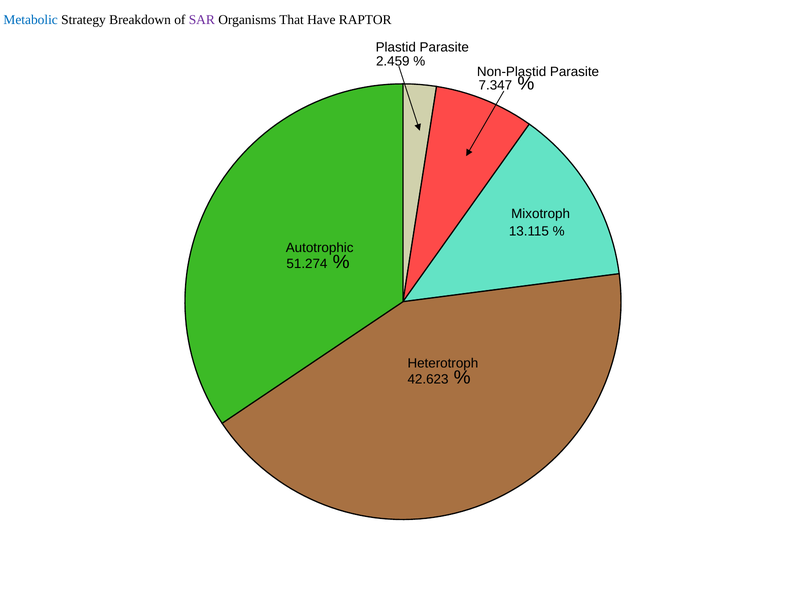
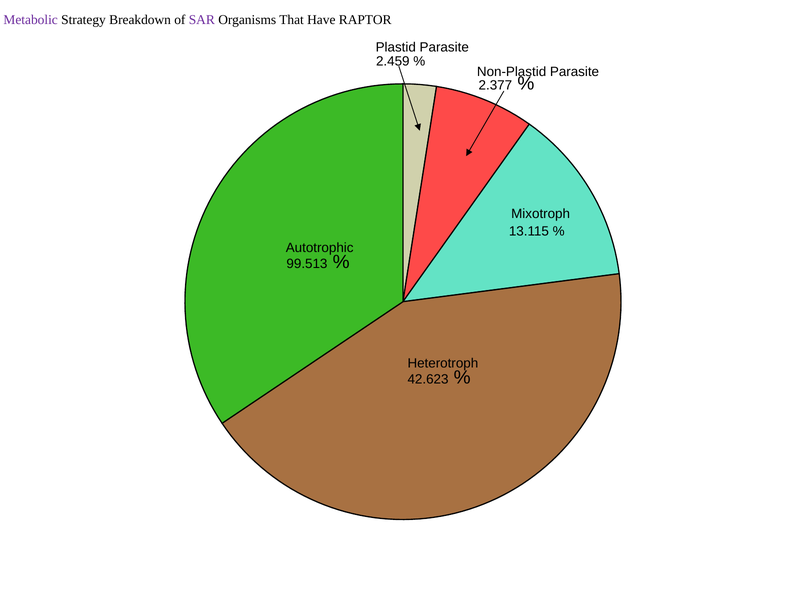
Metabolic colour: blue -> purple
7.347: 7.347 -> 2.377
51.274: 51.274 -> 99.513
